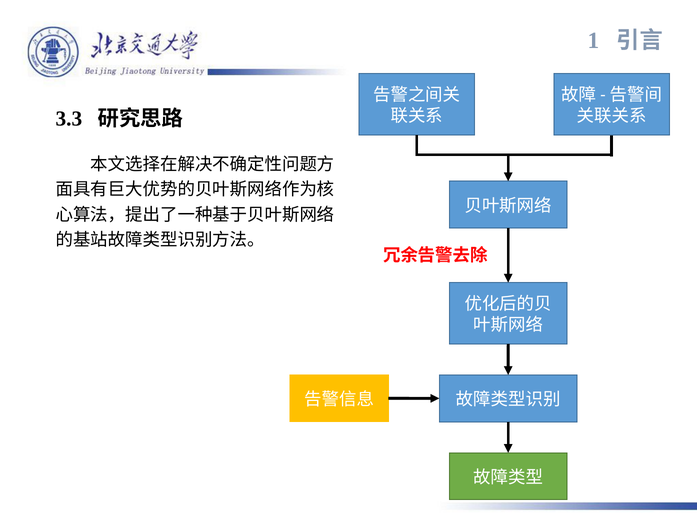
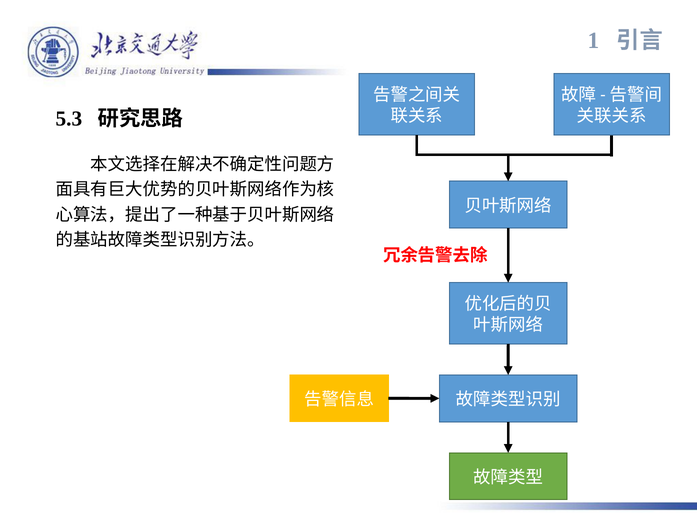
3.3: 3.3 -> 5.3
